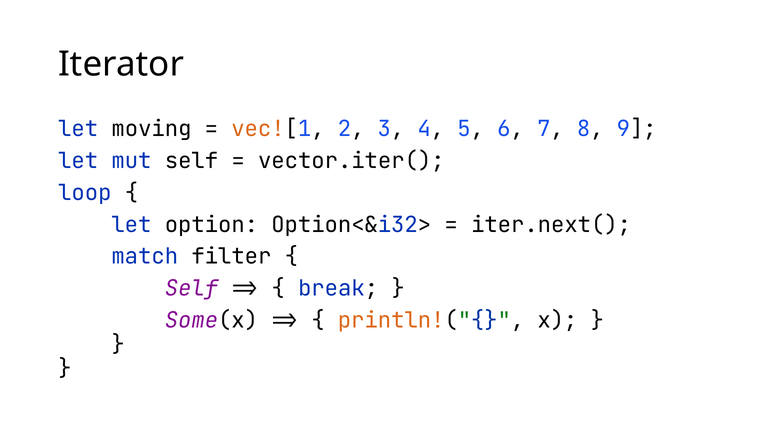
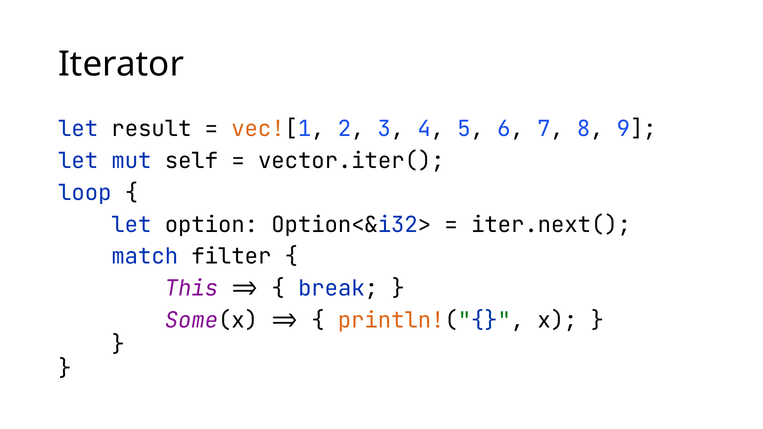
moving: moving -> result
Self at (191, 289): Self -> This
